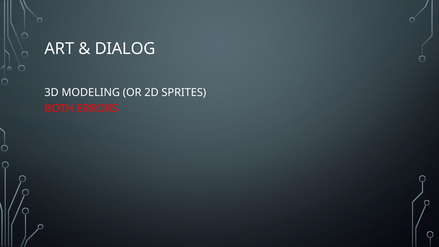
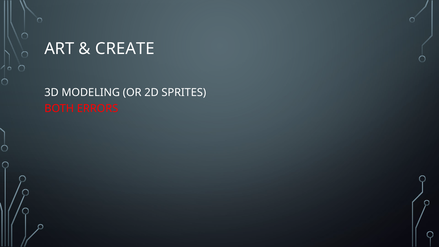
DIALOG: DIALOG -> CREATE
